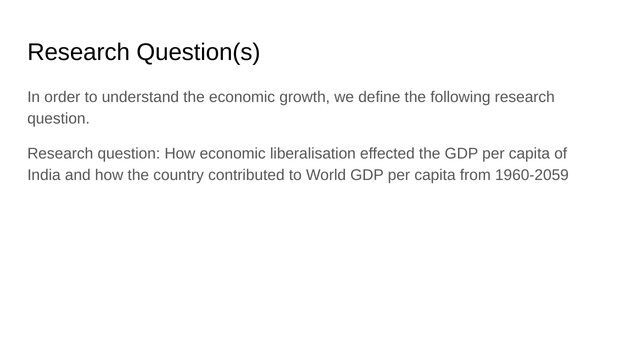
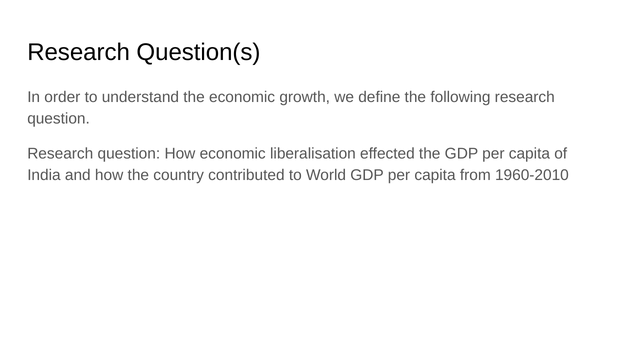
1960-2059: 1960-2059 -> 1960-2010
